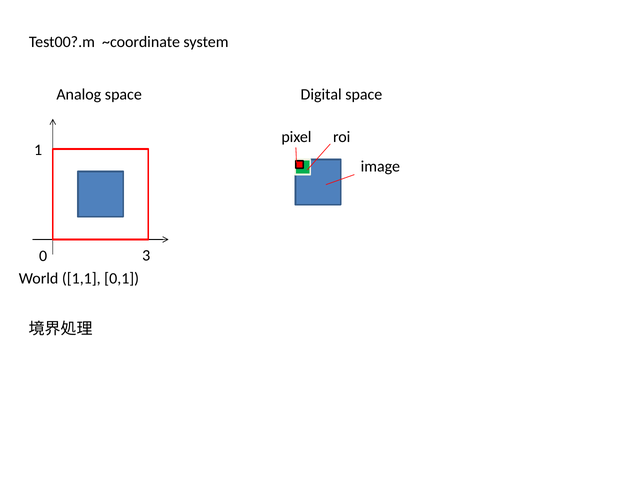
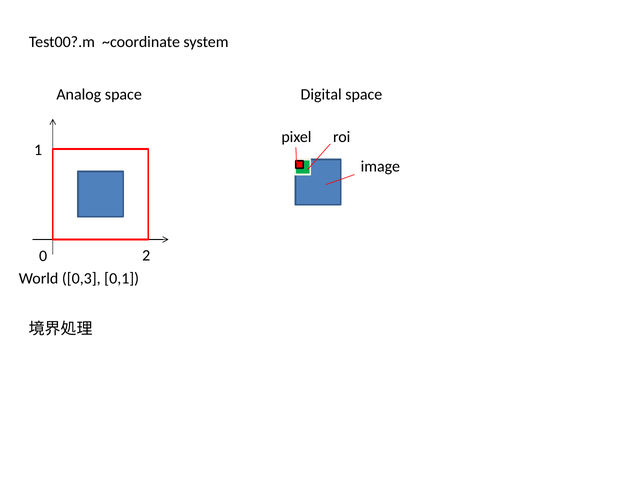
3: 3 -> 2
1,1: 1,1 -> 0,3
